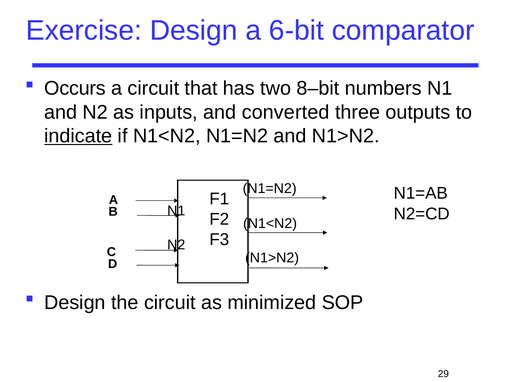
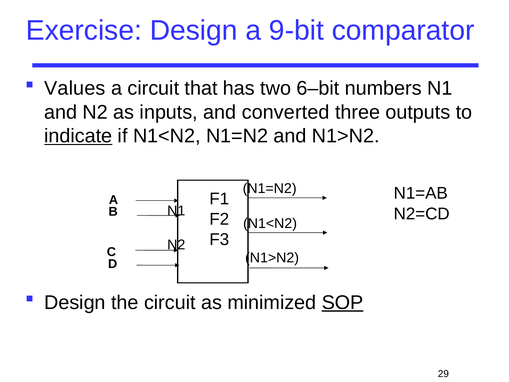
6-bit: 6-bit -> 9-bit
Occurs: Occurs -> Values
8–bit: 8–bit -> 6–bit
SOP underline: none -> present
